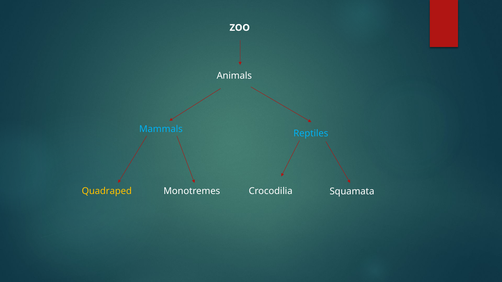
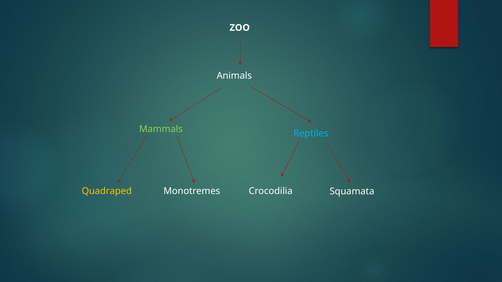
Mammals colour: light blue -> light green
